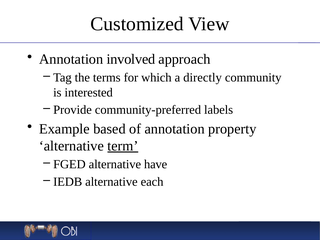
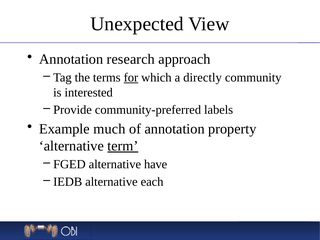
Customized: Customized -> Unexpected
involved: involved -> research
for underline: none -> present
based: based -> much
